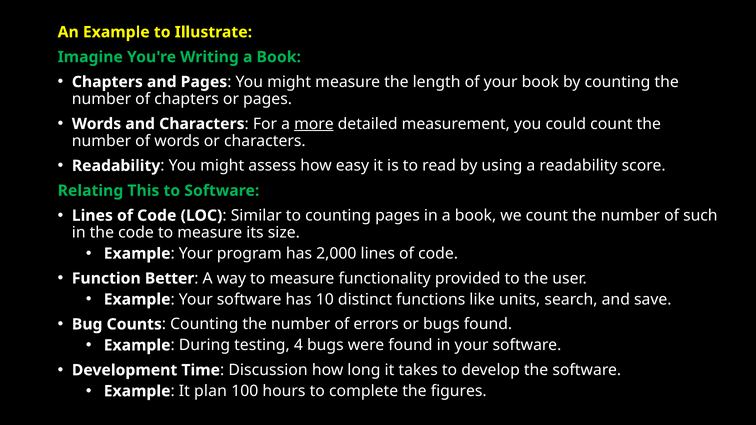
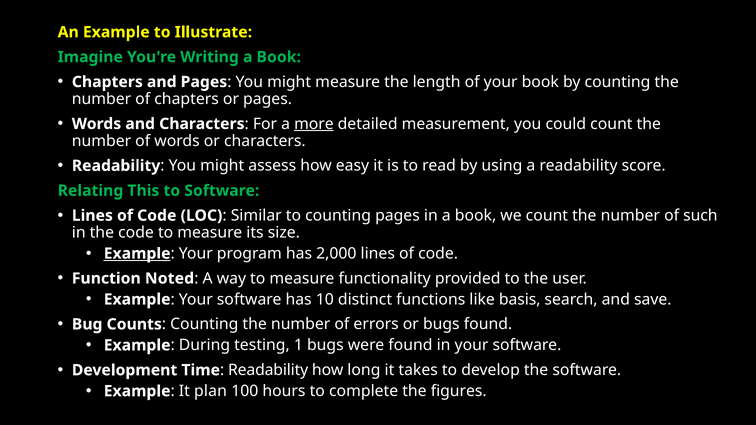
Example at (137, 254) underline: none -> present
Better: Better -> Noted
units: units -> basis
4: 4 -> 1
Discussion at (268, 370): Discussion -> Readability
